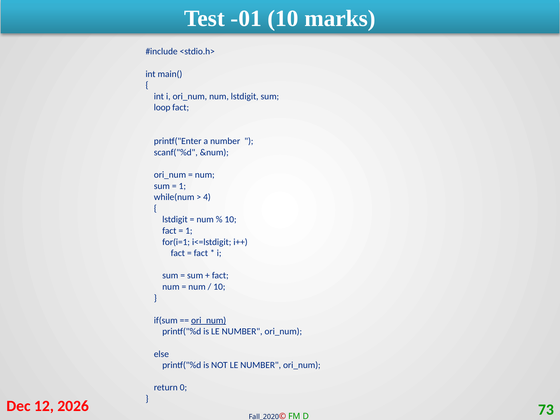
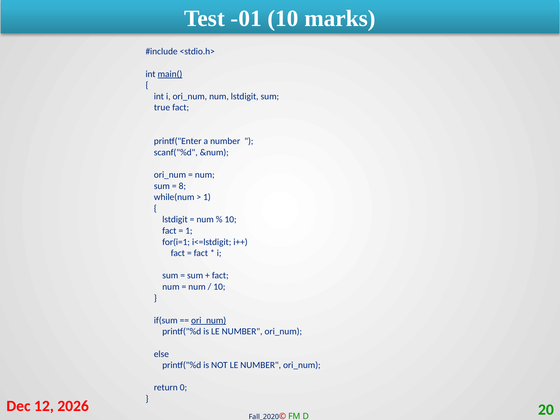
main( underline: none -> present
loop: loop -> true
1 at (182, 186): 1 -> 8
4 at (207, 197): 4 -> 1
73: 73 -> 20
